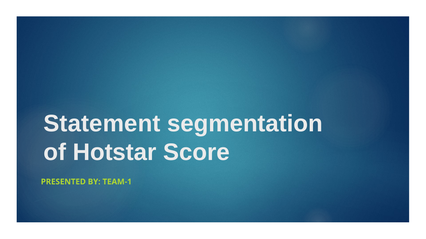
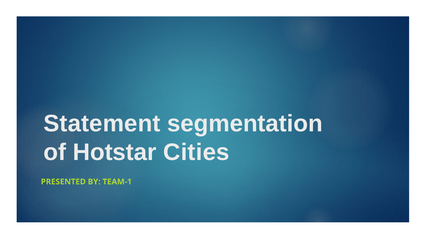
Score: Score -> Cities
